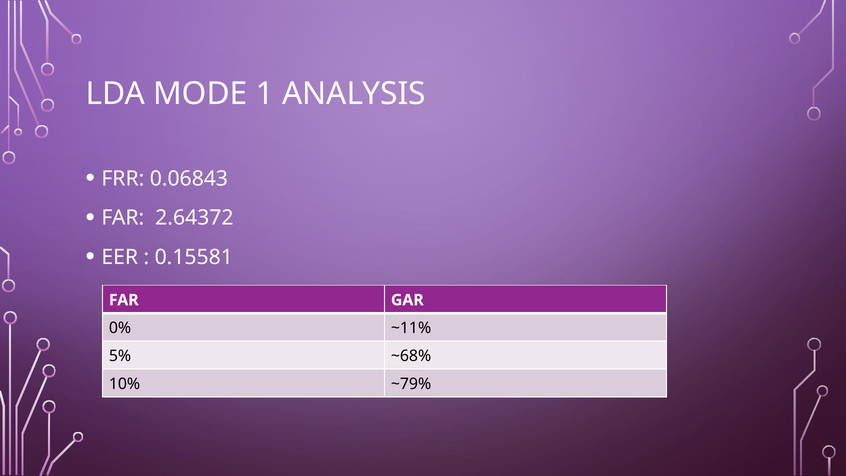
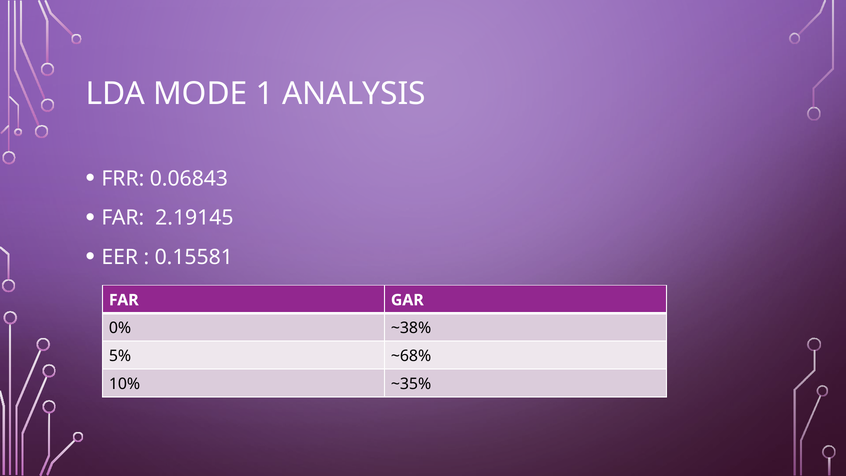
2.64372: 2.64372 -> 2.19145
~11%: ~11% -> ~38%
~79%: ~79% -> ~35%
